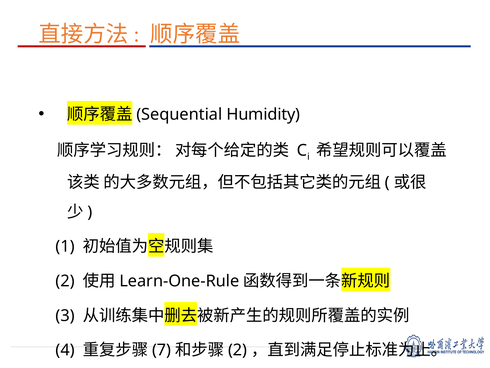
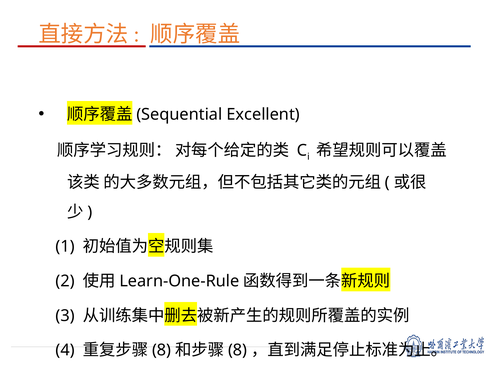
Humidity: Humidity -> Excellent
7 at (162, 350): 7 -> 8
2 at (238, 350): 2 -> 8
